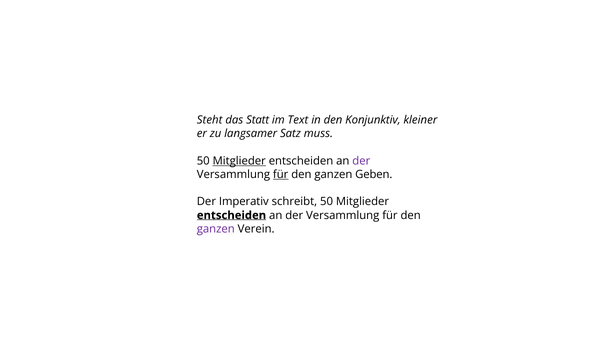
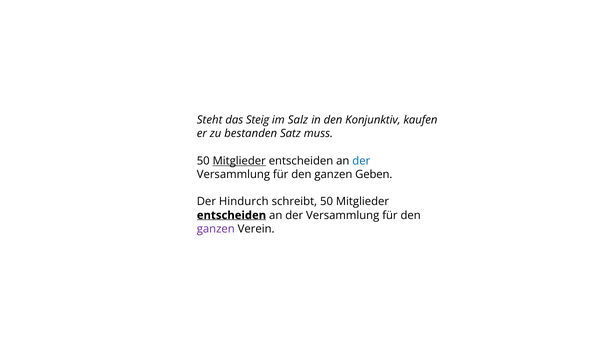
Statt: Statt -> Steig
Text: Text -> Salz
kleiner: kleiner -> kaufen
langsamer: langsamer -> bestanden
der at (361, 161) colour: purple -> blue
für at (281, 174) underline: present -> none
Imperativ: Imperativ -> Hindurch
